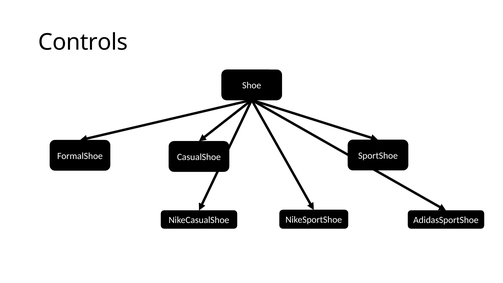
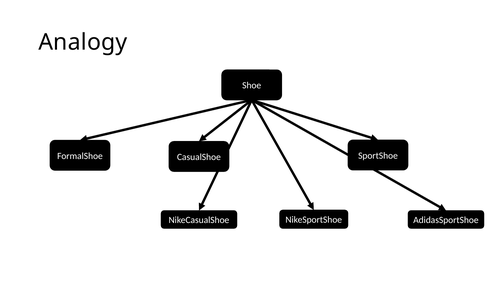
Controls: Controls -> Analogy
